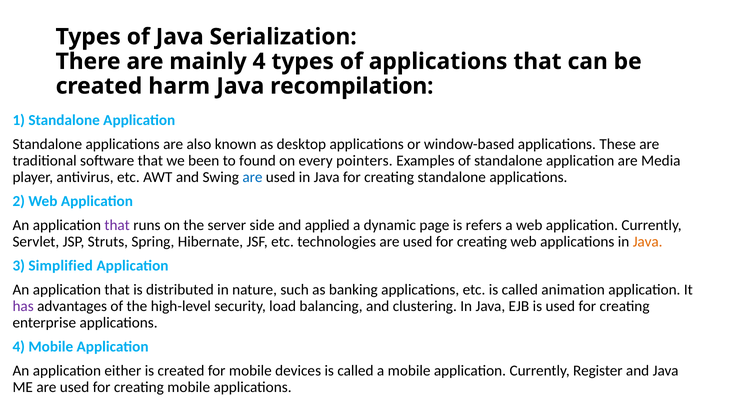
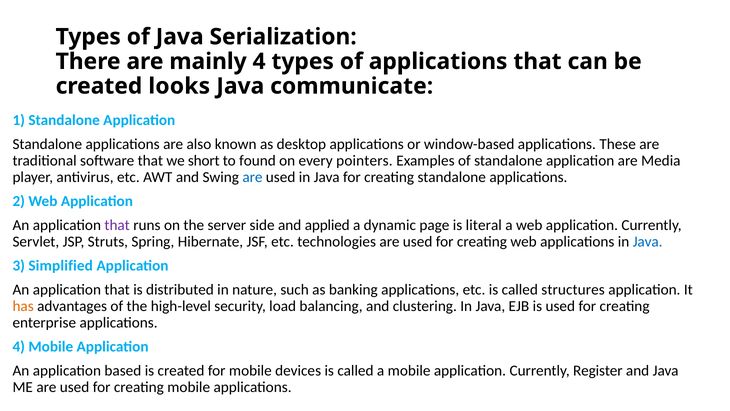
harm: harm -> looks
recompilation: recompilation -> communicate
been: been -> short
refers: refers -> literal
Java at (648, 242) colour: orange -> blue
animation: animation -> structures
has colour: purple -> orange
either: either -> based
